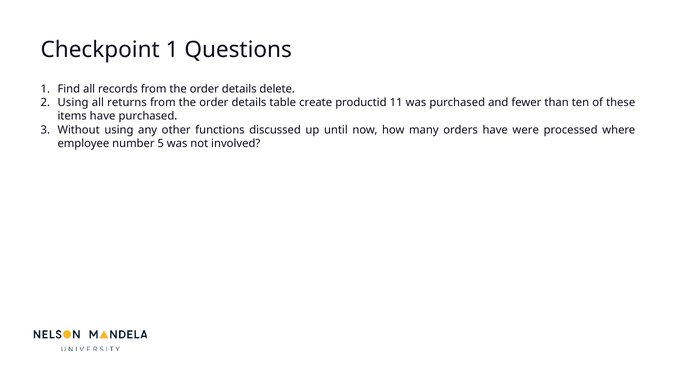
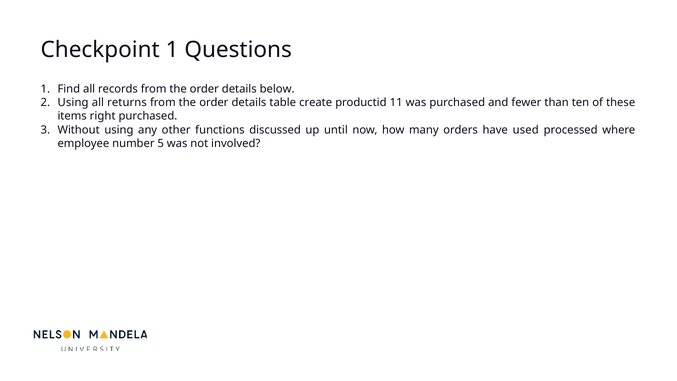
delete: delete -> below
items have: have -> right
were: were -> used
